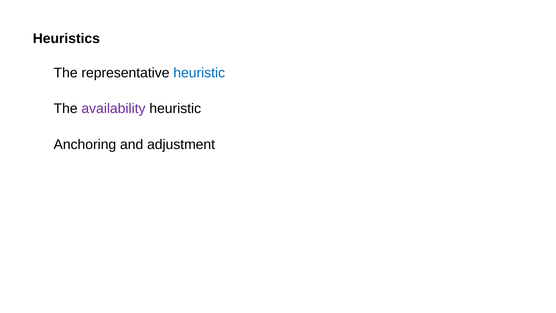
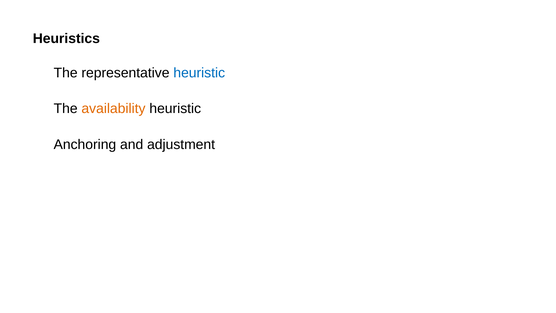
availability colour: purple -> orange
